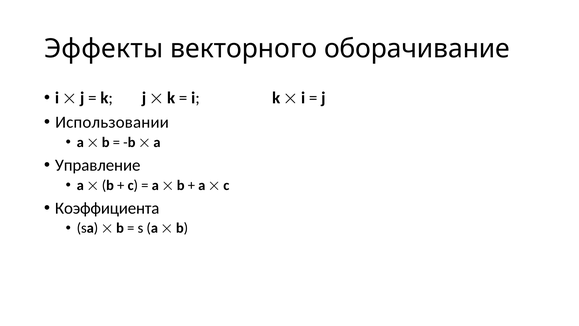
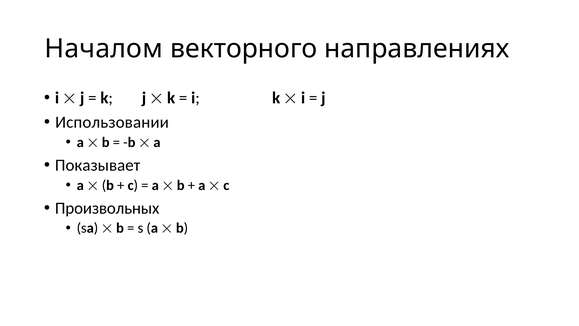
Эффекты: Эффекты -> Началом
оборачивание: оборачивание -> направлениях
Управление: Управление -> Показывает
Коэффициента: Коэффициента -> Произвольных
